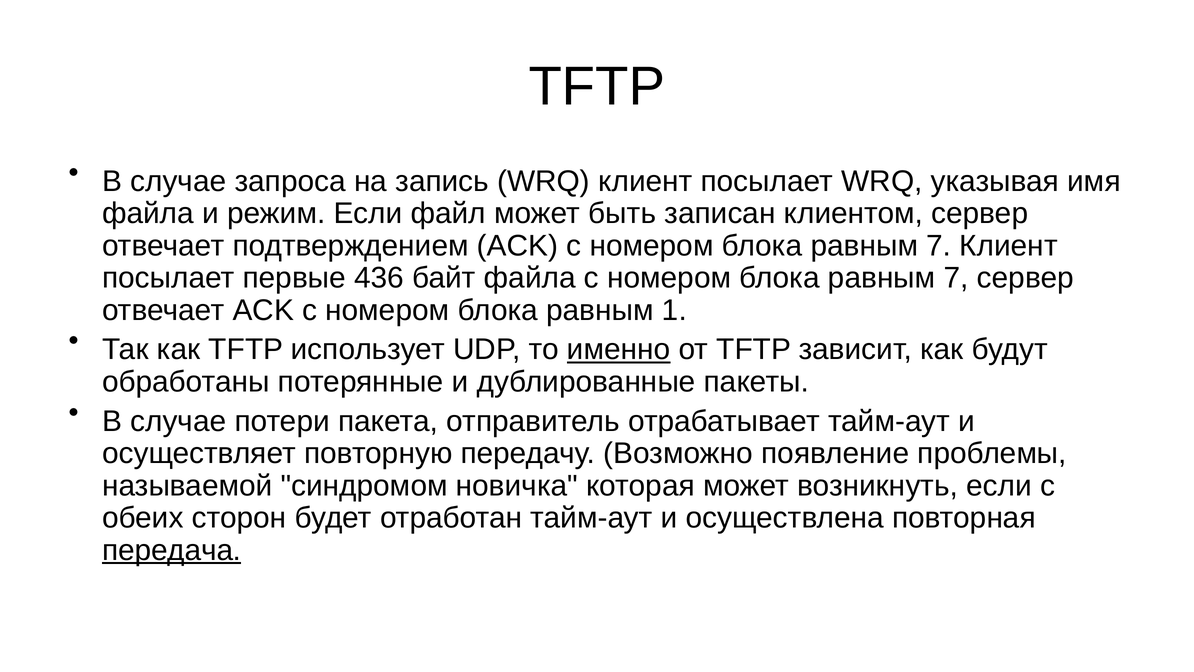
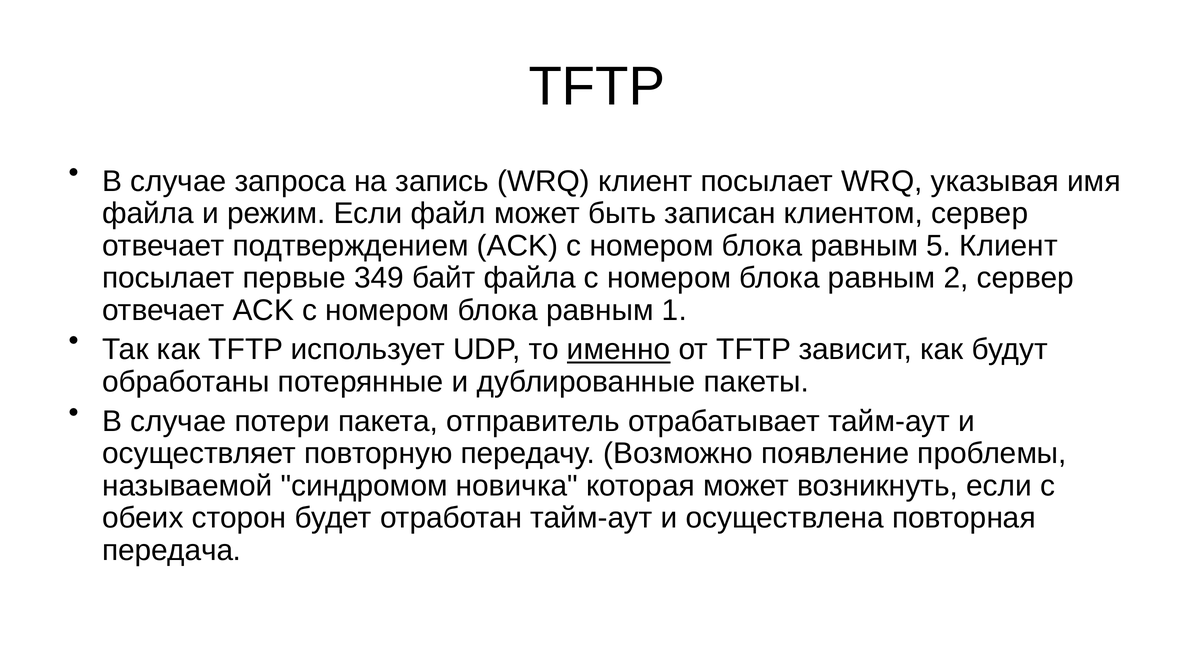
7 at (939, 246): 7 -> 5
436: 436 -> 349
7 at (956, 278): 7 -> 2
передача underline: present -> none
